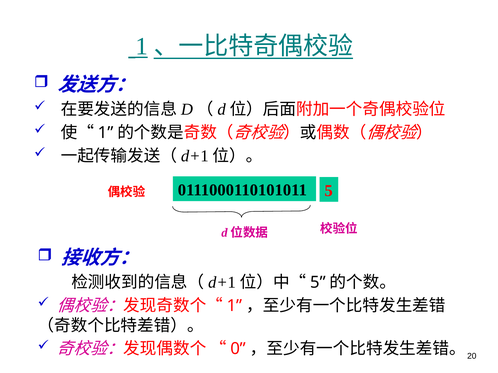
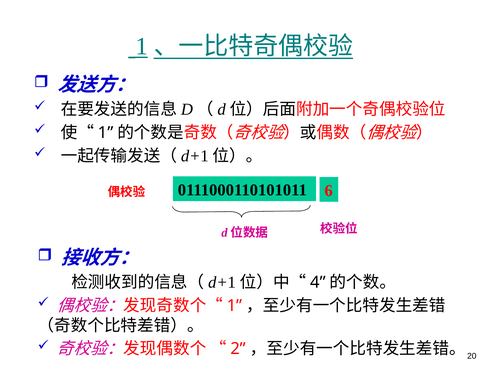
0111000110101011 5: 5 -> 6
5 at (318, 283): 5 -> 4
0: 0 -> 2
